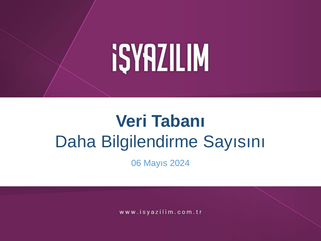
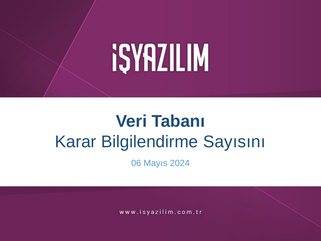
Daha: Daha -> Karar
